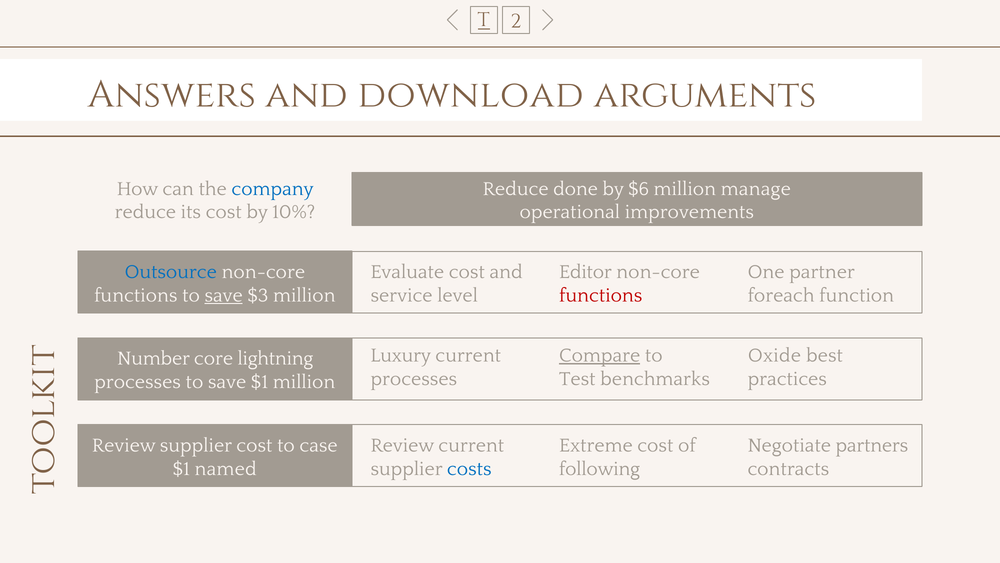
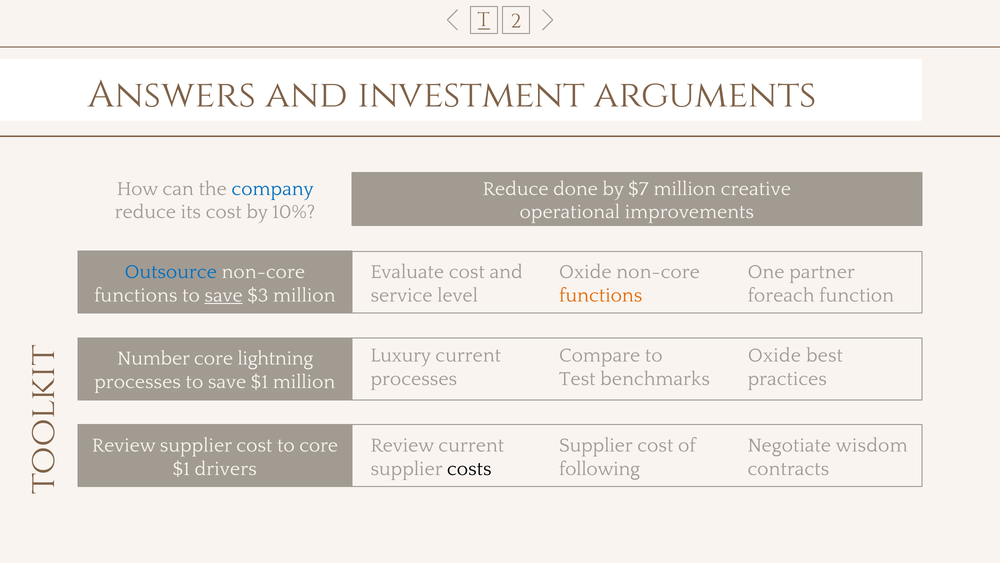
download: download -> investment
$6: $6 -> $7
manage: manage -> creative
Editor at (585, 272): Editor -> Oxide
functions at (601, 295) colour: red -> orange
Compare underline: present -> none
to case: case -> core
Extreme at (596, 445): Extreme -> Supplier
partners: partners -> wisdom
named: named -> drivers
costs colour: blue -> black
